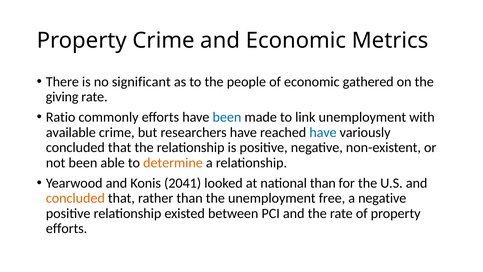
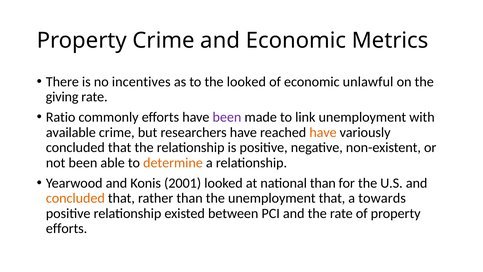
significant: significant -> incentives
the people: people -> looked
gathered: gathered -> unlawful
been at (227, 117) colour: blue -> purple
have at (323, 132) colour: blue -> orange
2041: 2041 -> 2001
unemployment free: free -> that
a negative: negative -> towards
